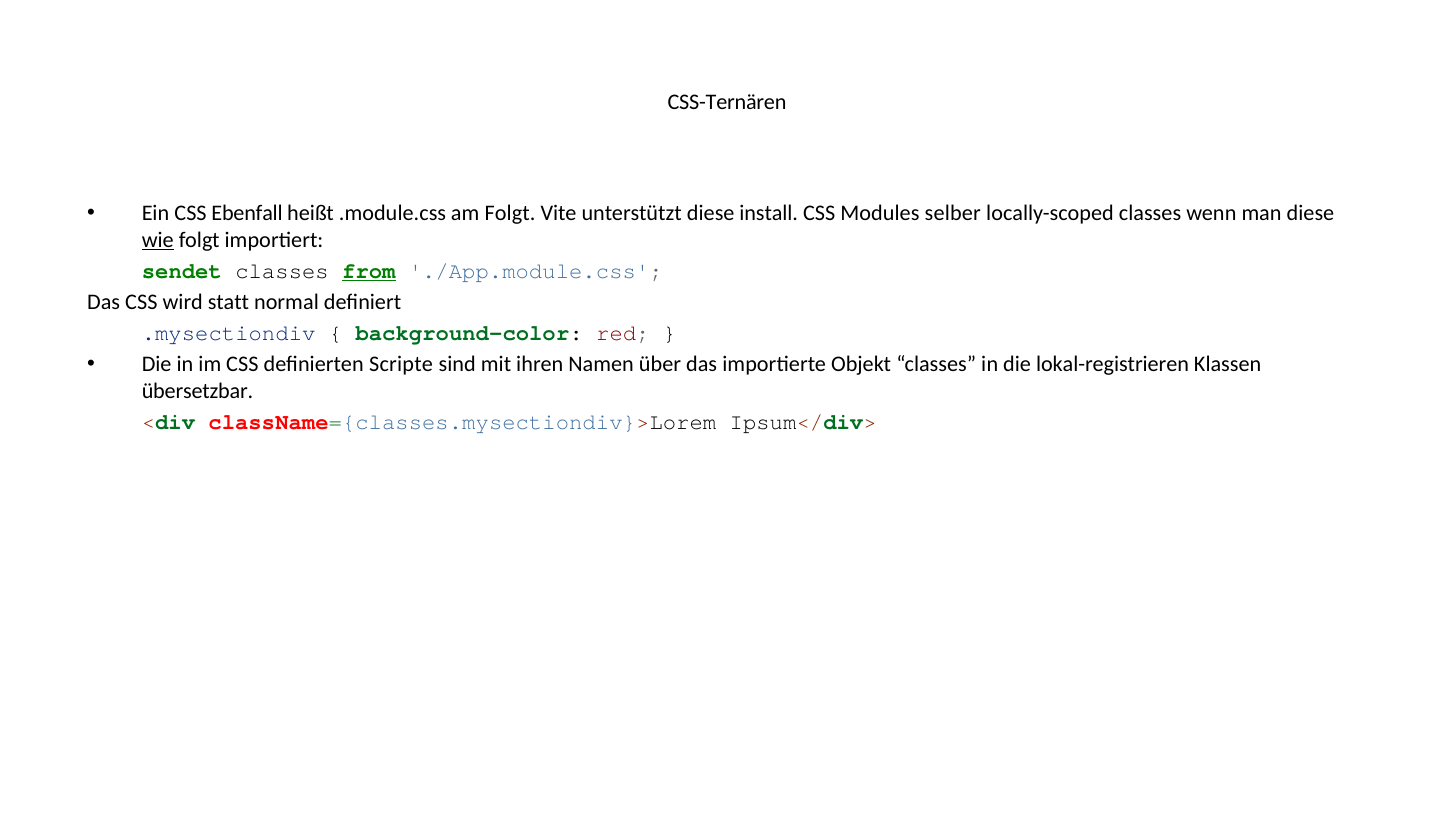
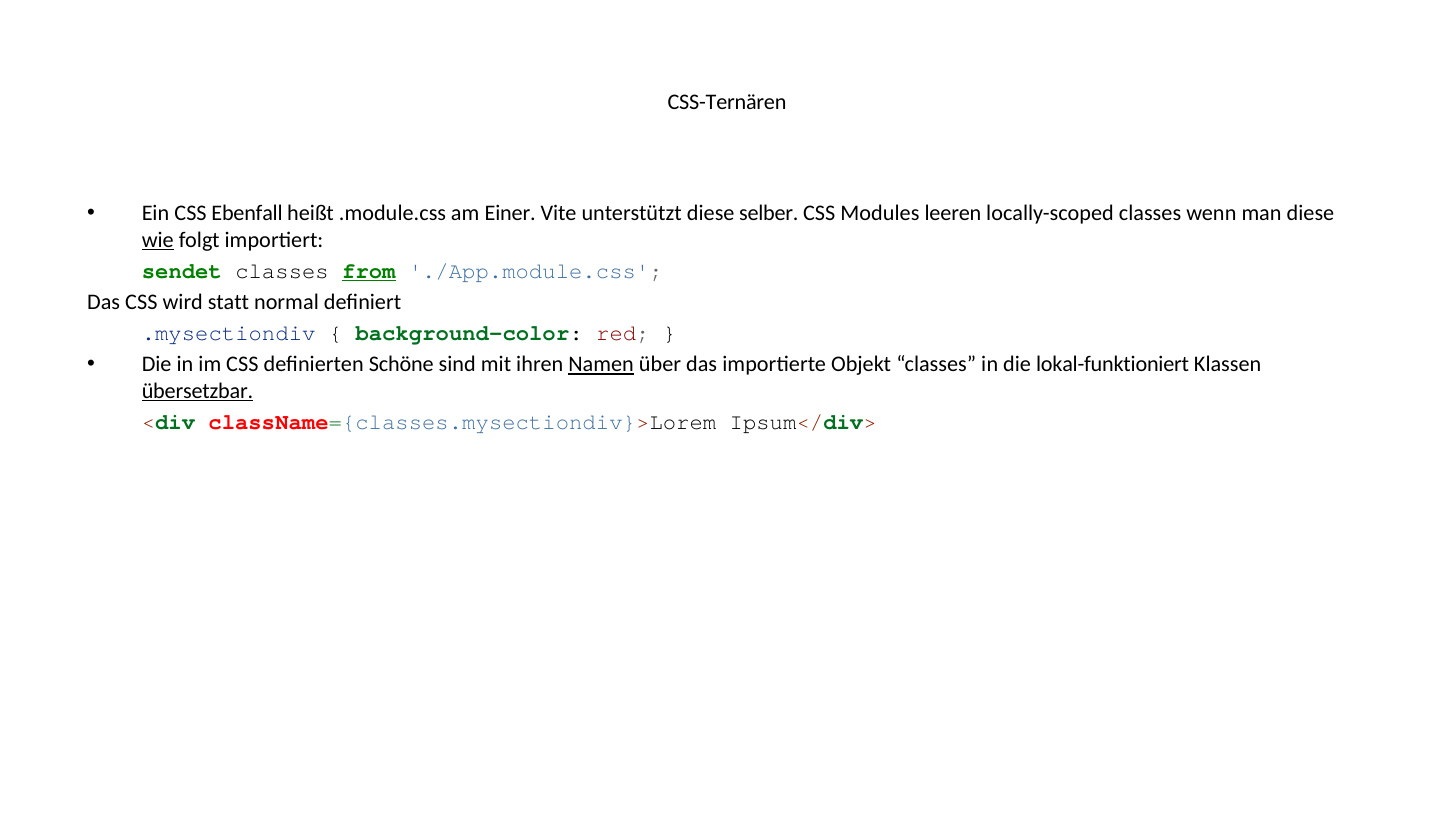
am Folgt: Folgt -> Einer
install: install -> selber
selber: selber -> leeren
Scripte: Scripte -> Schöne
Namen underline: none -> present
lokal-registrieren: lokal-registrieren -> lokal-funktioniert
übersetzbar underline: none -> present
